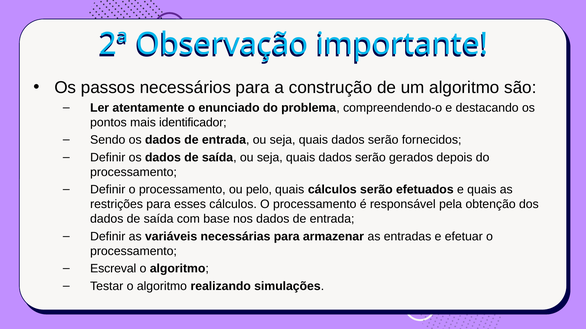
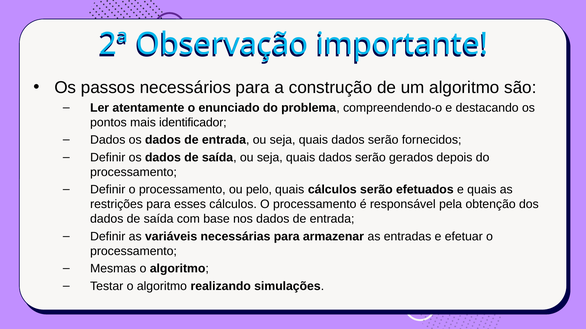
Sendo at (108, 140): Sendo -> Dados
Escreval: Escreval -> Mesmas
